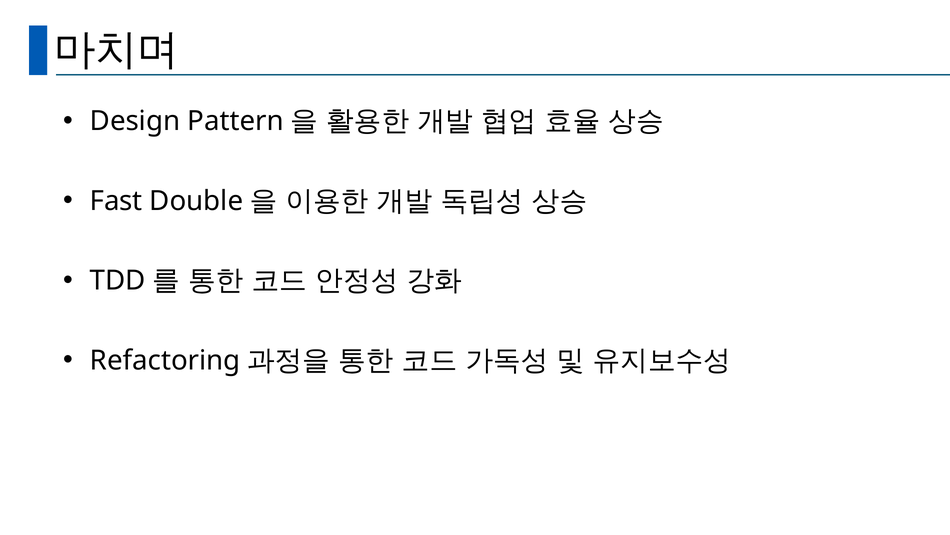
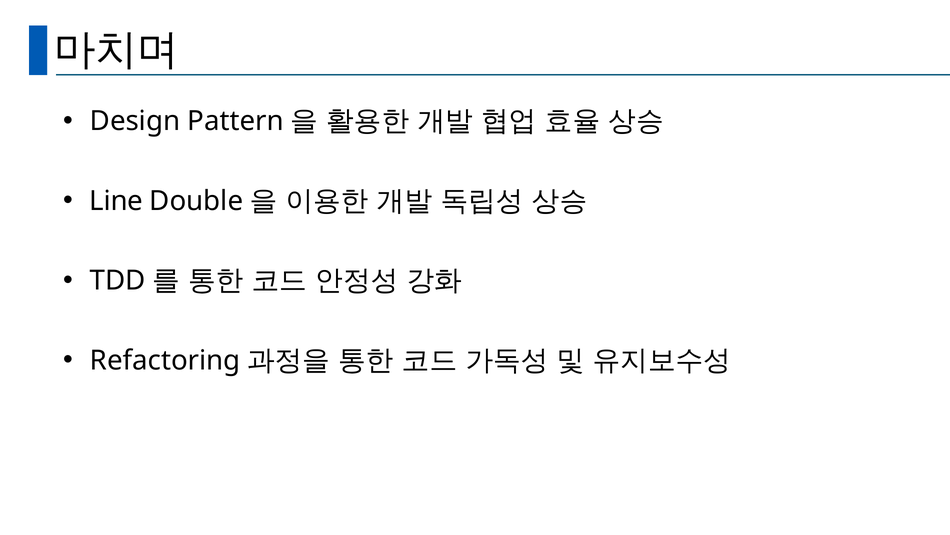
Fast: Fast -> Line
